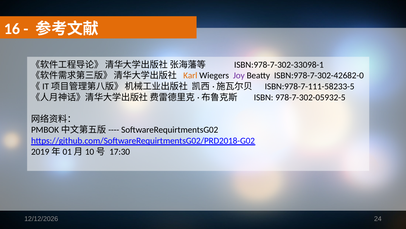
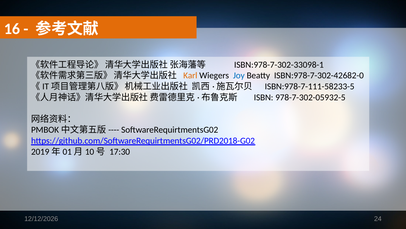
Joy colour: purple -> blue
